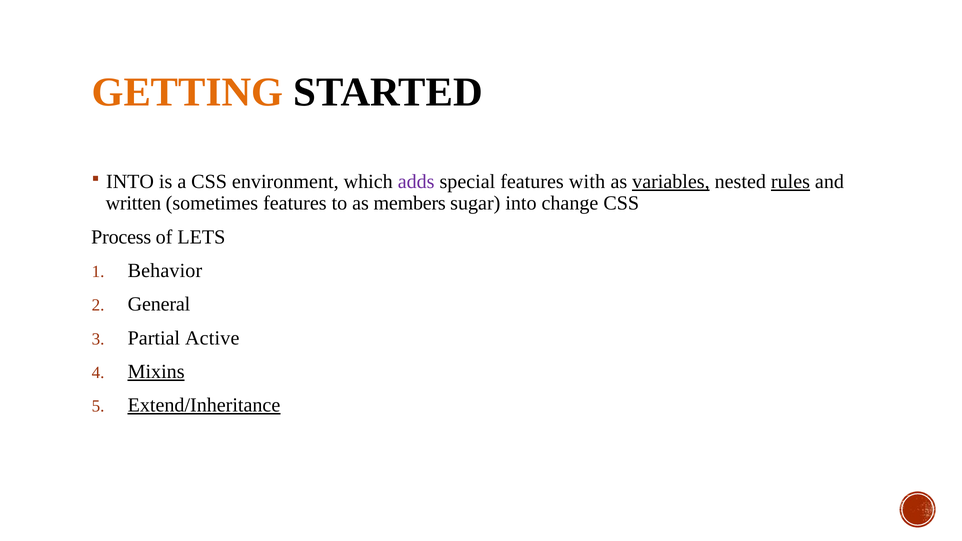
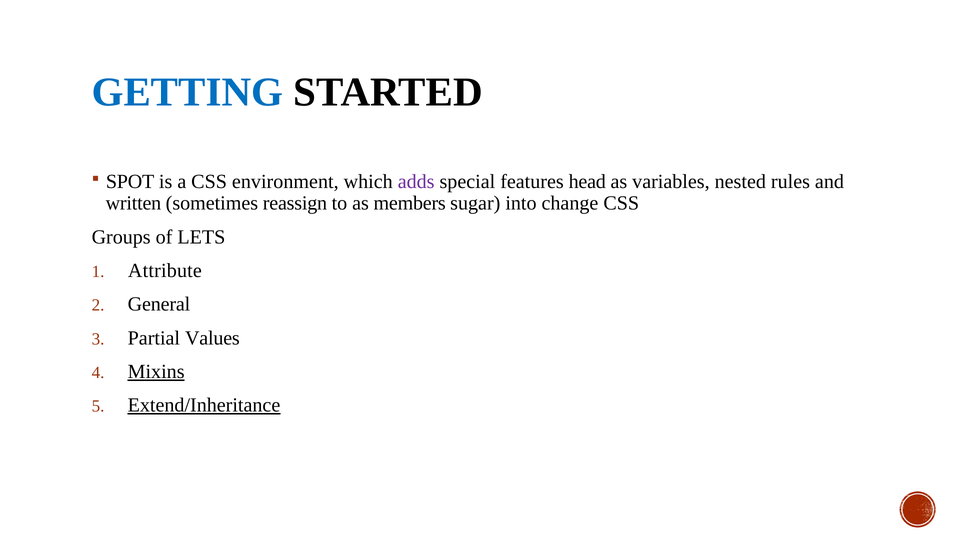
GETTING colour: orange -> blue
INTO at (130, 182): INTO -> SPOT
with: with -> head
variables underline: present -> none
rules underline: present -> none
sometimes features: features -> reassign
Process: Process -> Groups
Behavior: Behavior -> Attribute
Active: Active -> Values
